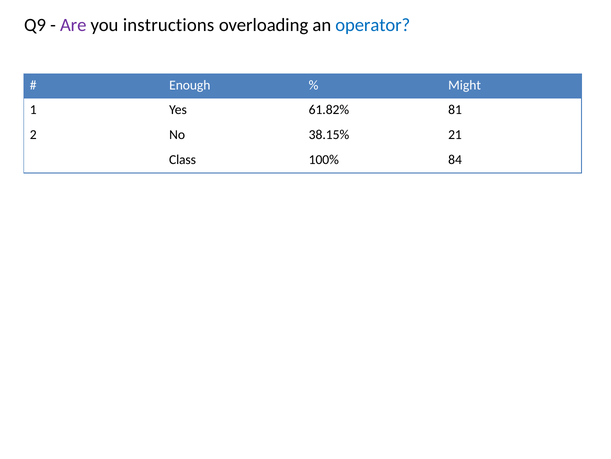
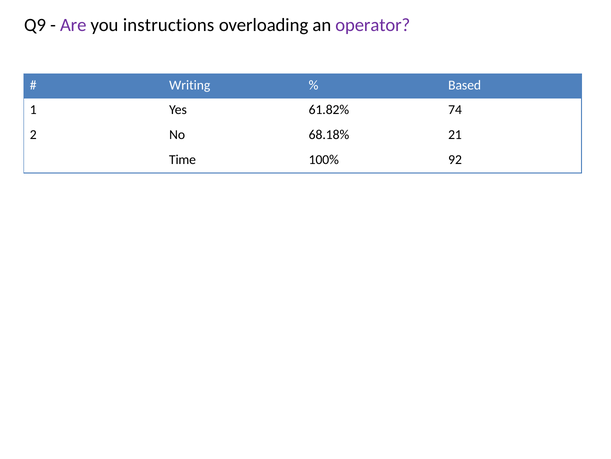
operator colour: blue -> purple
Enough: Enough -> Writing
Might: Might -> Based
81: 81 -> 74
38.15%: 38.15% -> 68.18%
Class: Class -> Time
84: 84 -> 92
